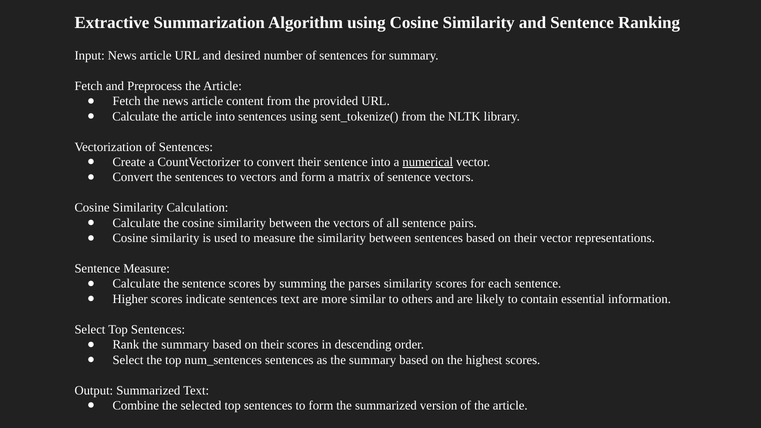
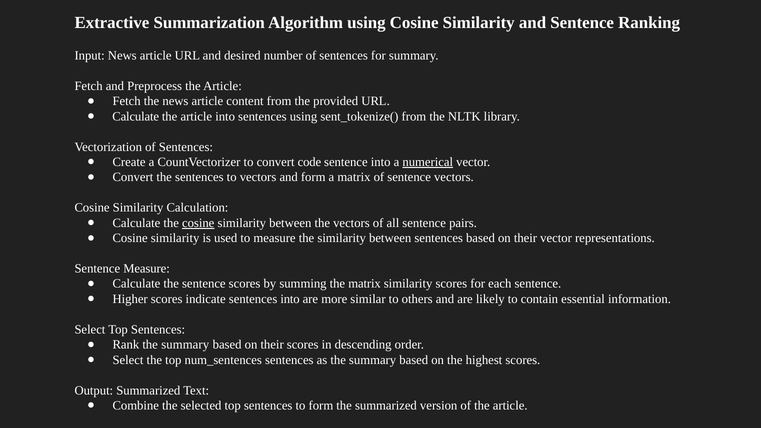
convert their: their -> code
cosine at (198, 223) underline: none -> present
the parses: parses -> matrix
sentences text: text -> into
